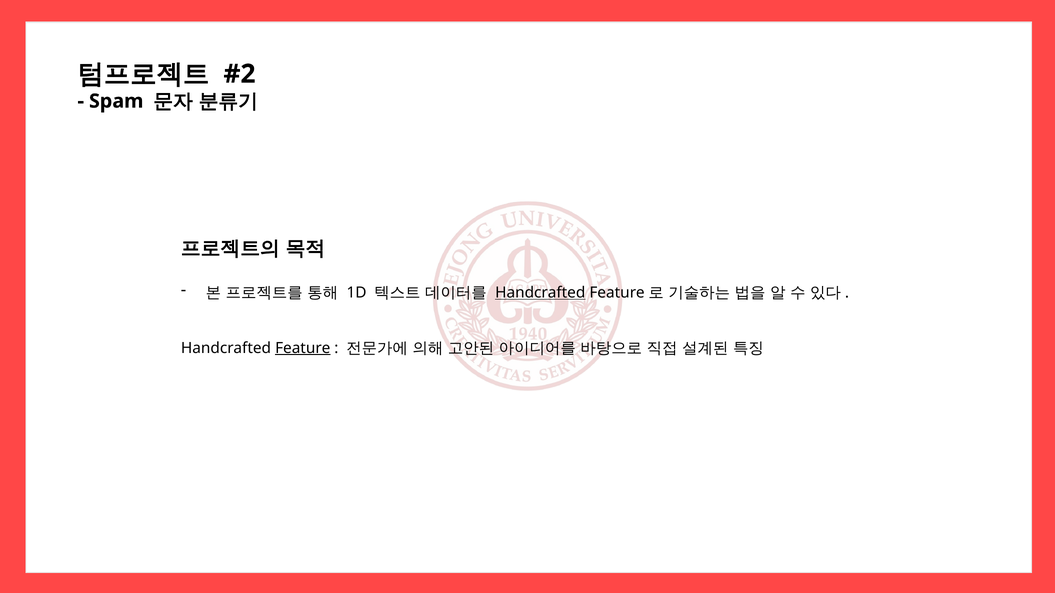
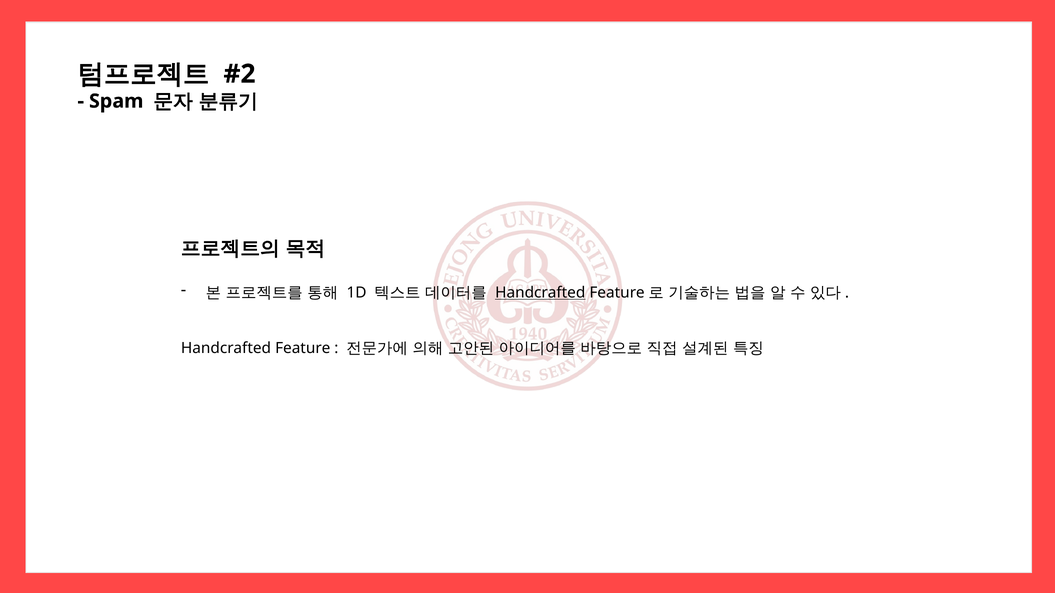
Feature underline: present -> none
